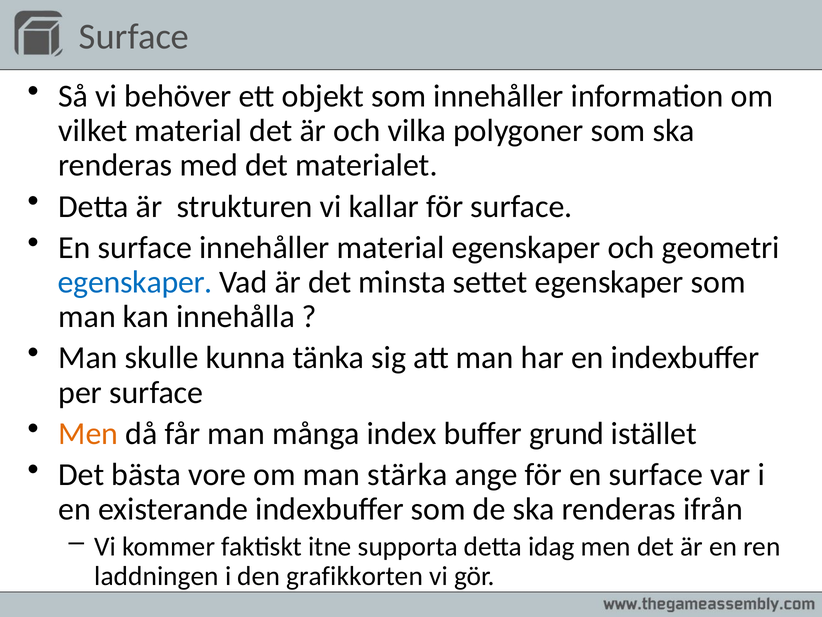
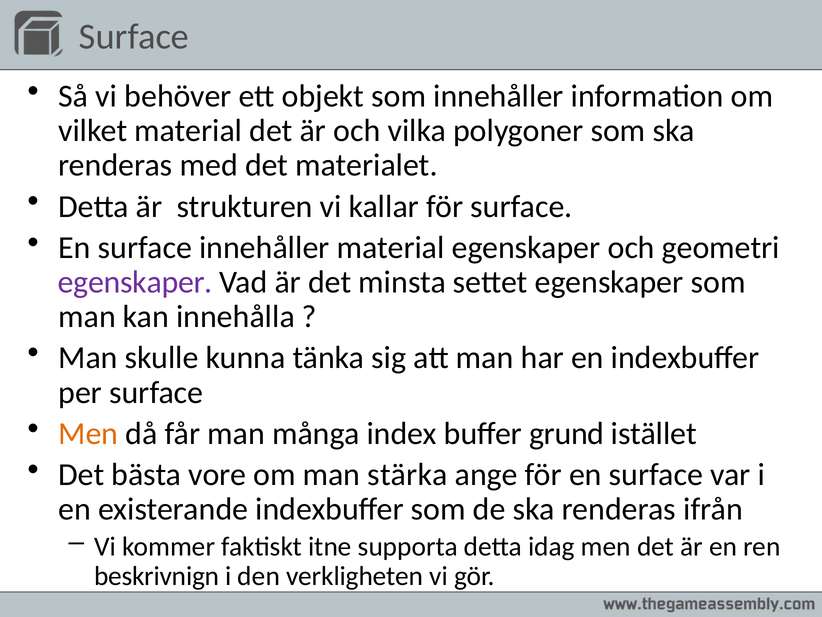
egenskaper at (135, 282) colour: blue -> purple
laddningen: laddningen -> beskrivnign
grafikkorten: grafikkorten -> verkligheten
